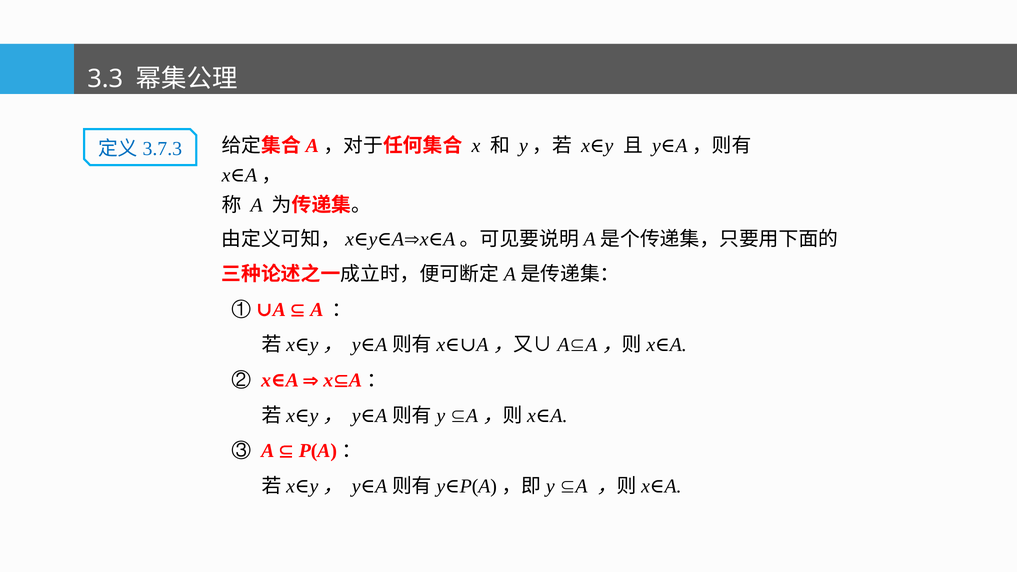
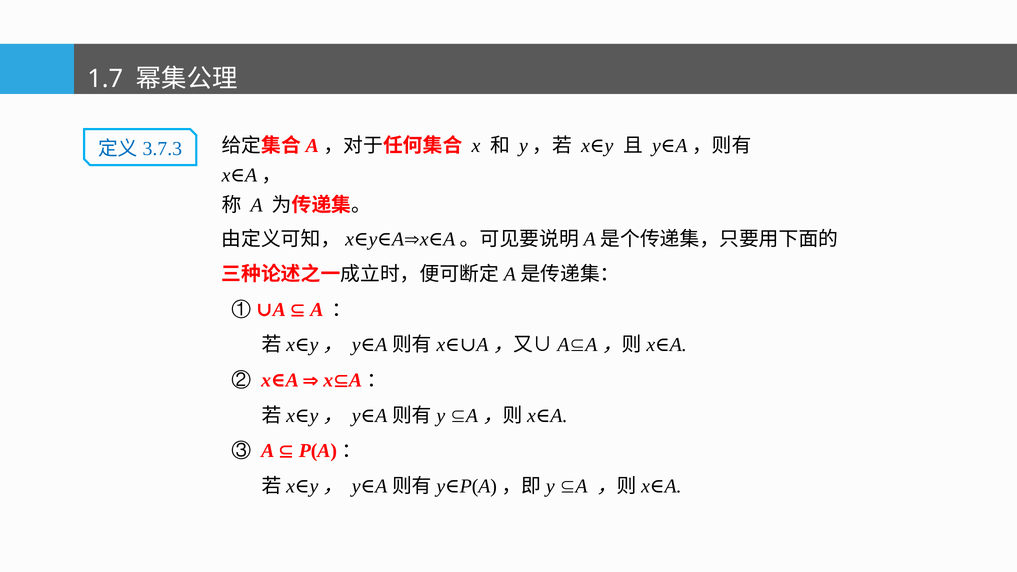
3.3: 3.3 -> 1.7
